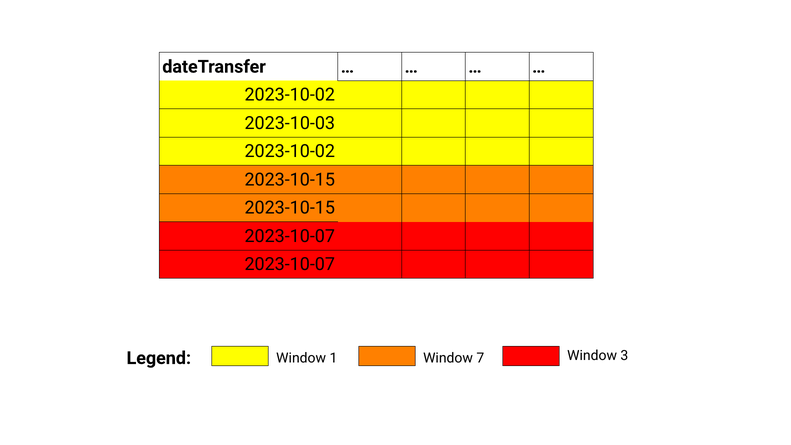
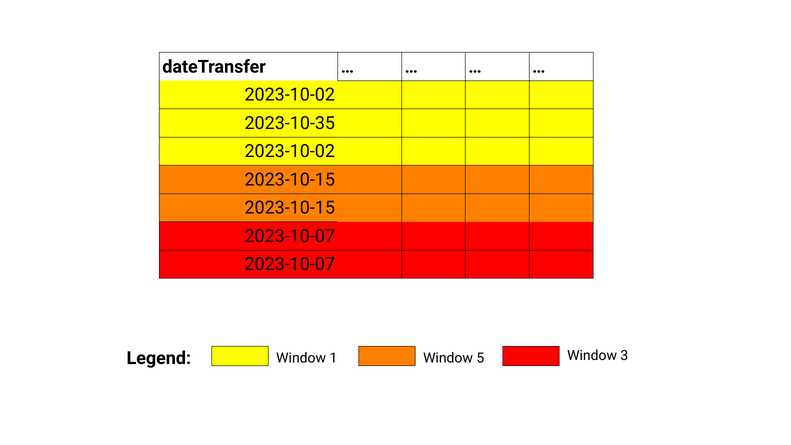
2023-10-03: 2023-10-03 -> 2023-10-35
7: 7 -> 5
